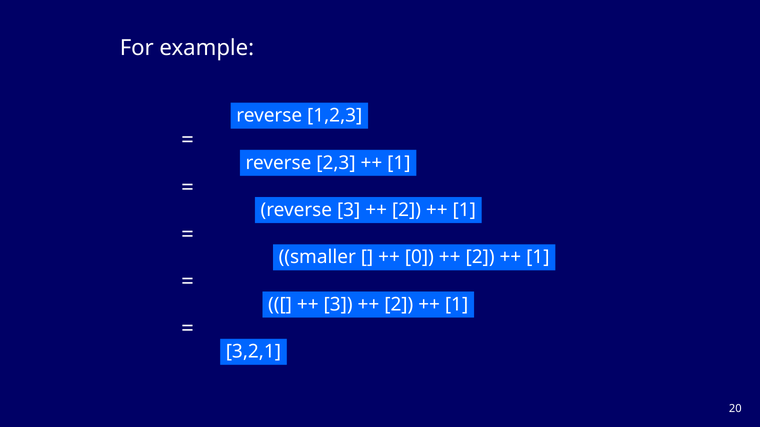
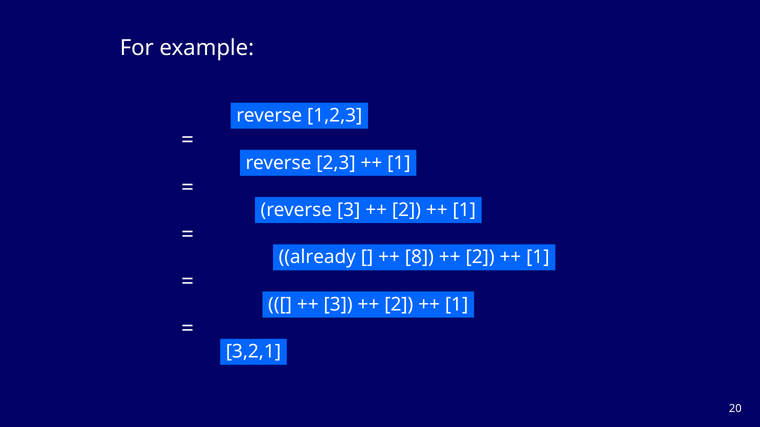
smaller: smaller -> already
0: 0 -> 8
